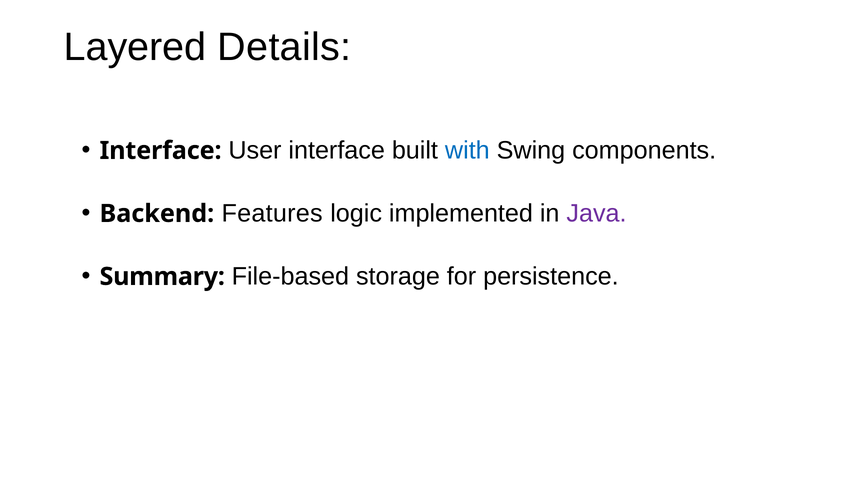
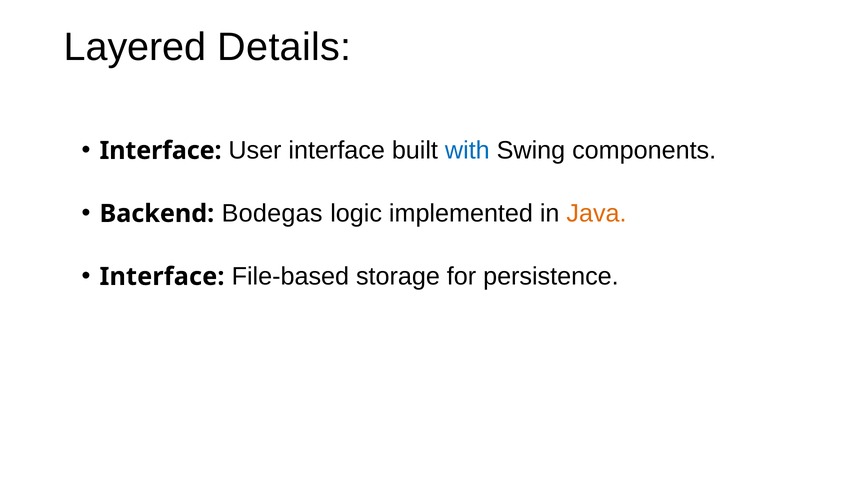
Features: Features -> Bodegas
Java colour: purple -> orange
Summary at (162, 276): Summary -> Interface
